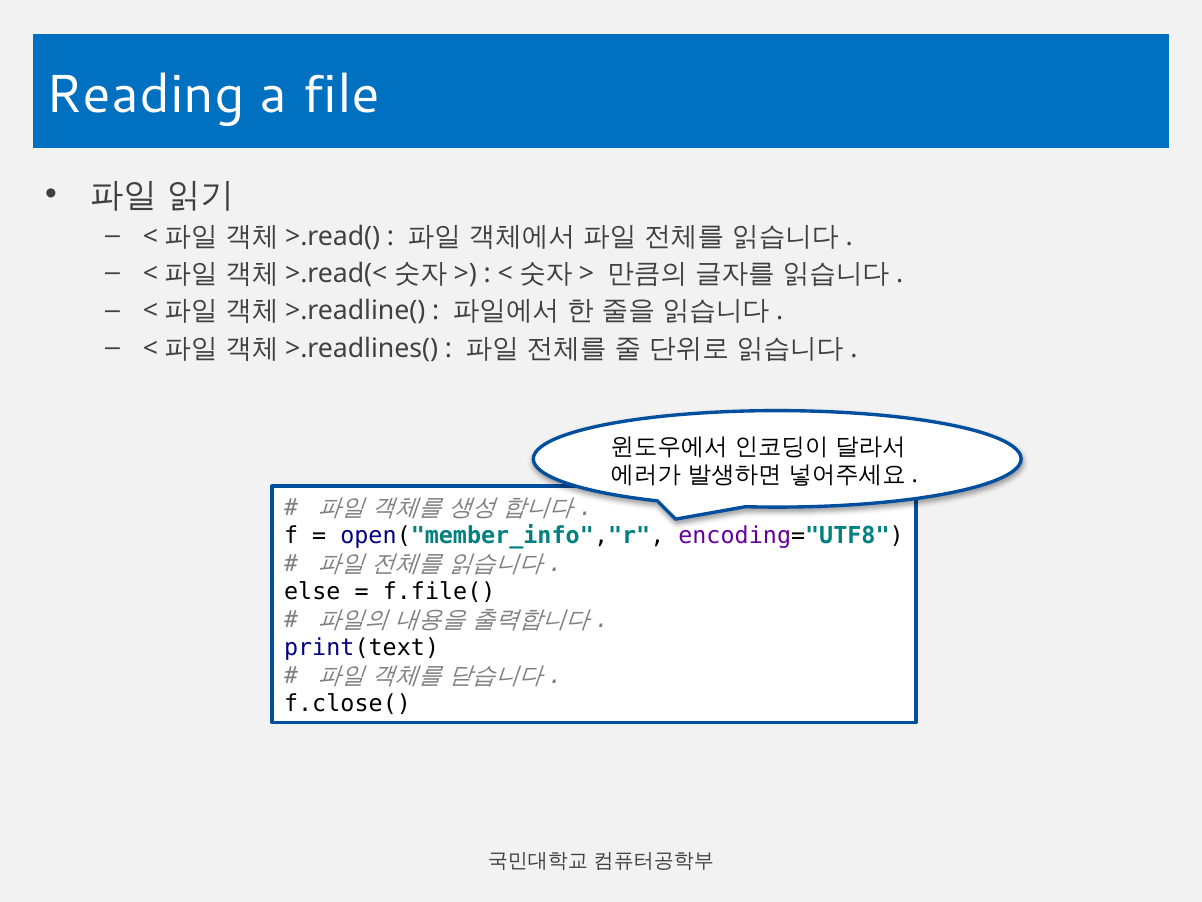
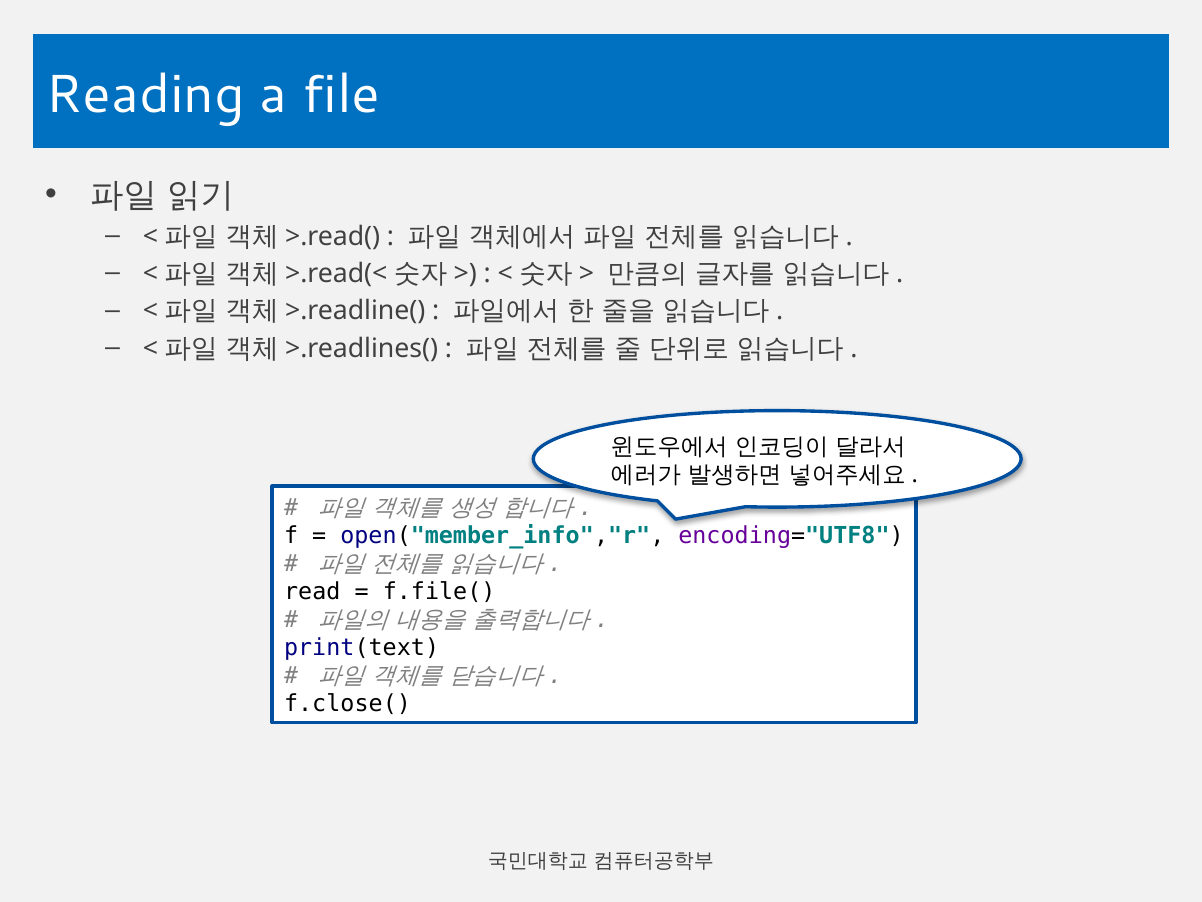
else: else -> read
